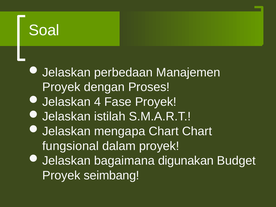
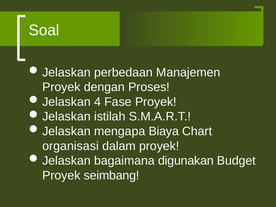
mengapa Chart: Chart -> Biaya
fungsional: fungsional -> organisasi
